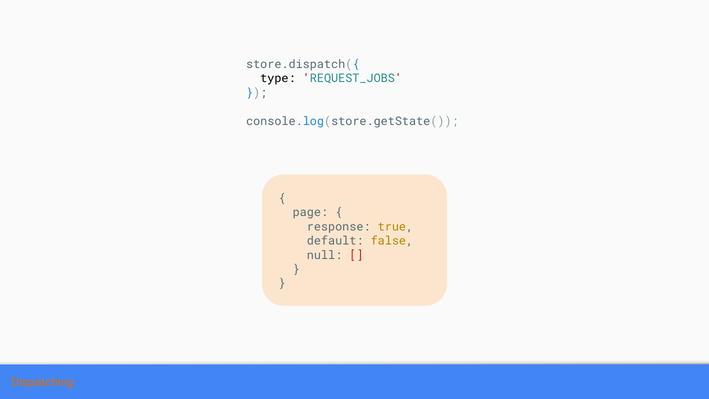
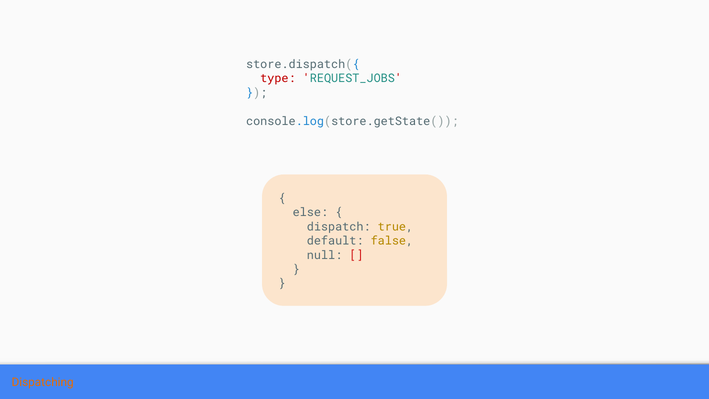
type colour: black -> red
page: page -> else
response: response -> dispatch
